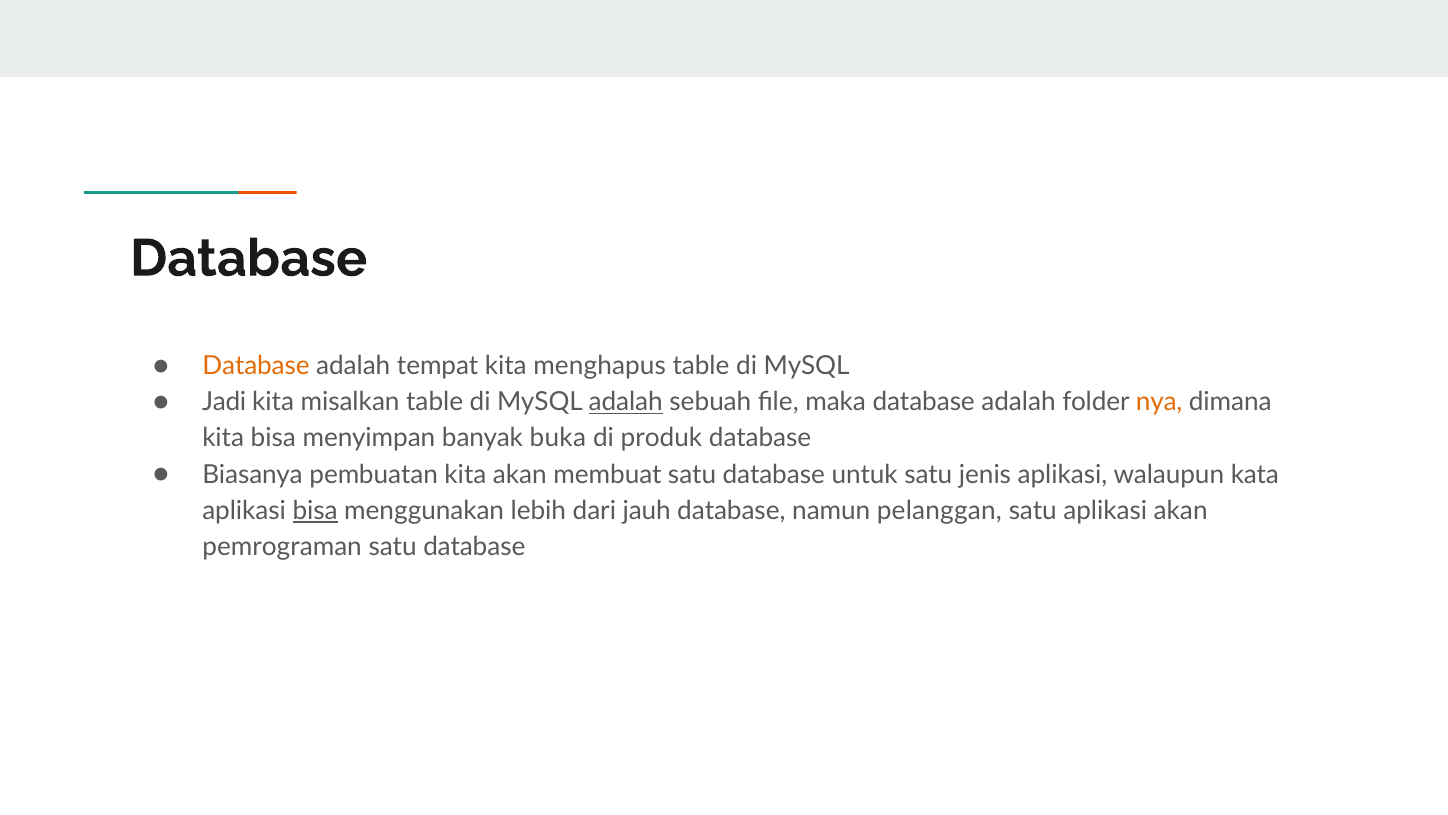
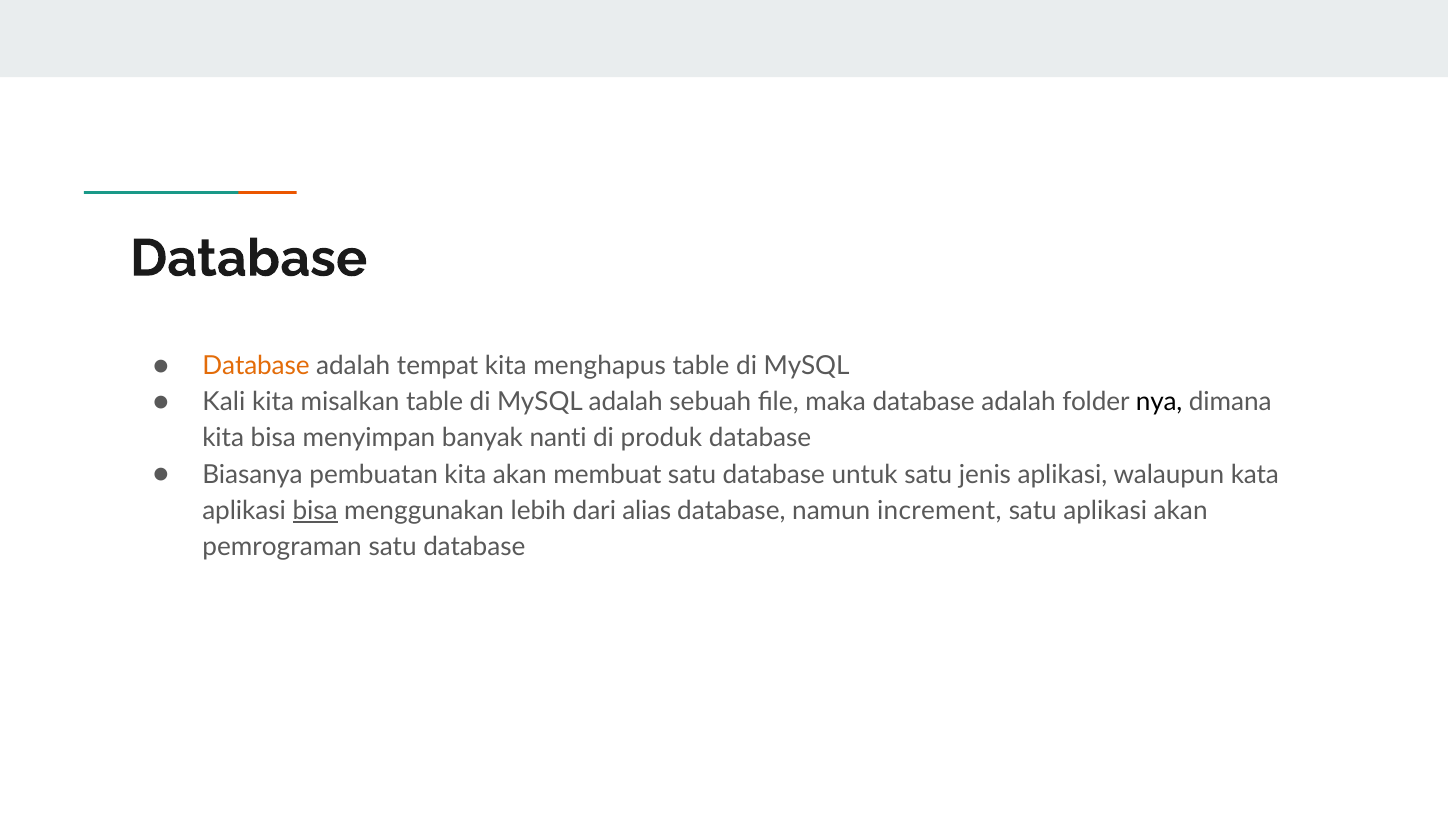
Jadi: Jadi -> Kali
adalah at (626, 402) underline: present -> none
nya colour: orange -> black
buka: buka -> nanti
jauh: jauh -> alias
pelanggan: pelanggan -> increment
